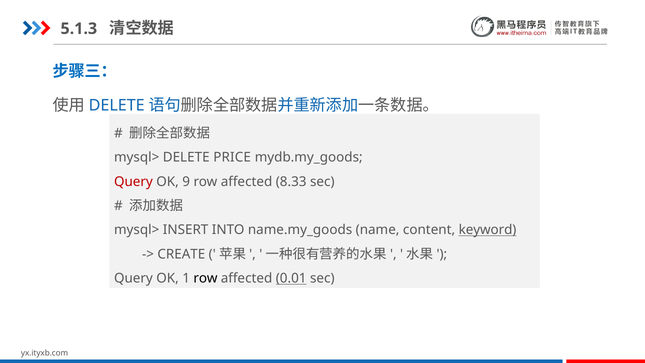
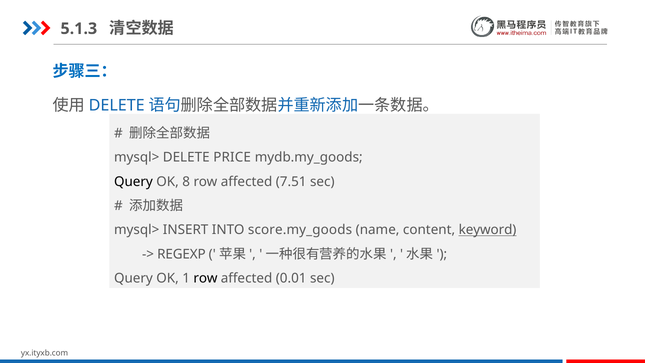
Query at (133, 182) colour: red -> black
9: 9 -> 8
8.33: 8.33 -> 7.51
name.my_goods: name.my_goods -> score.my_goods
CREATE: CREATE -> REGEXP
0.01 underline: present -> none
